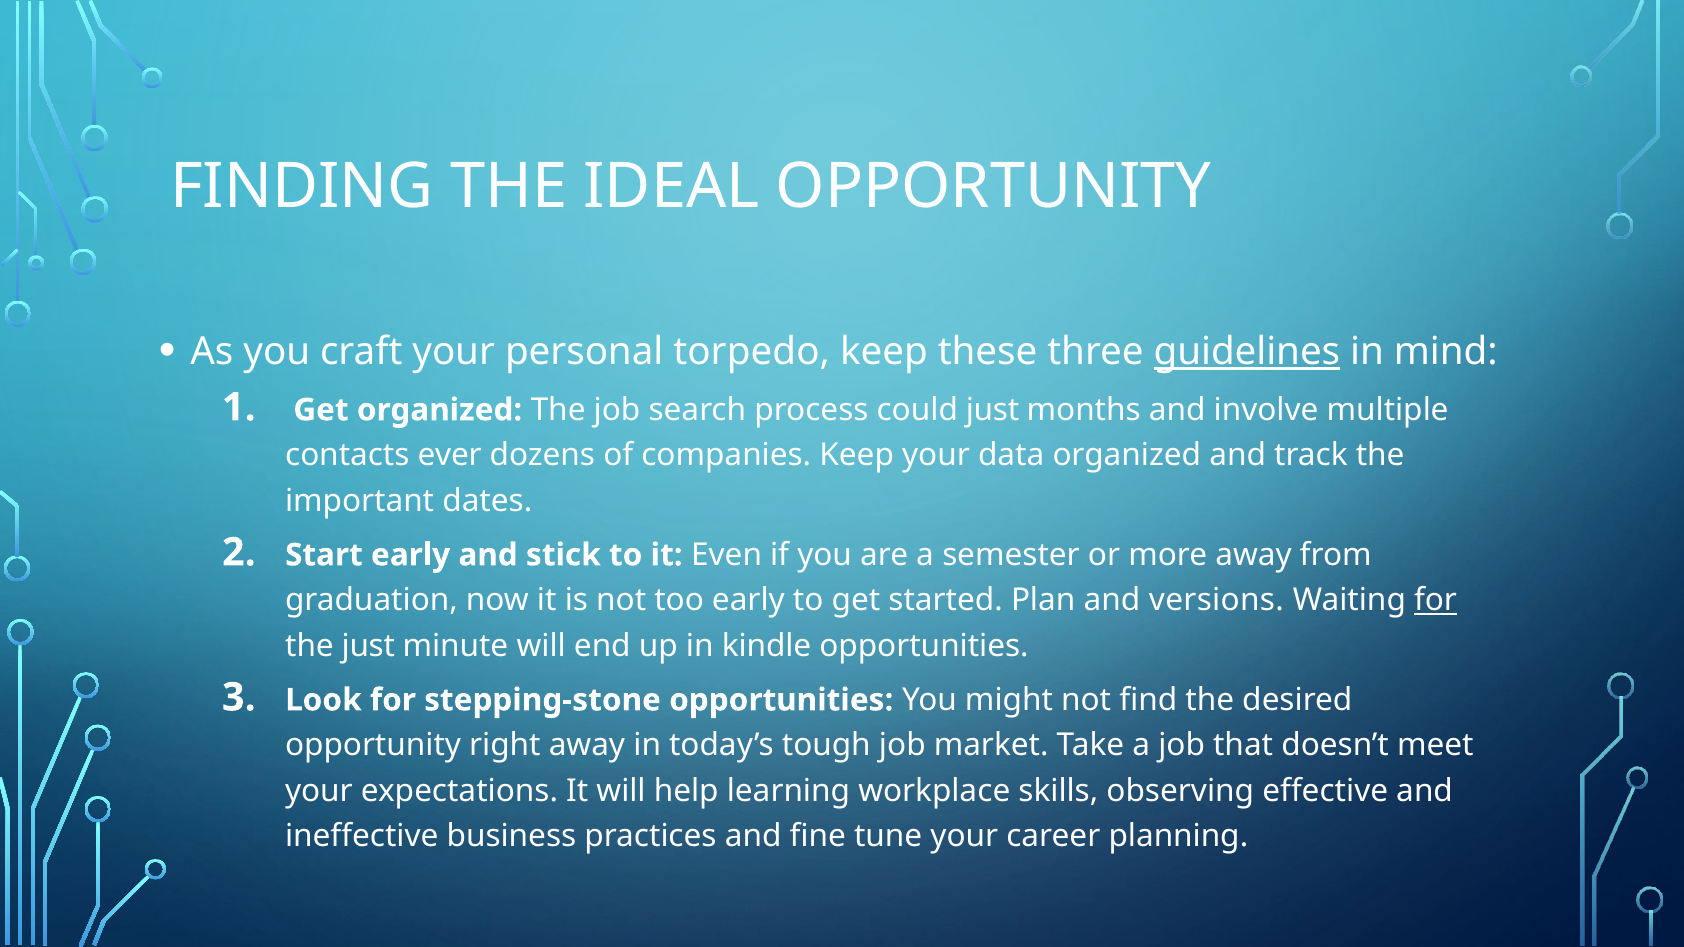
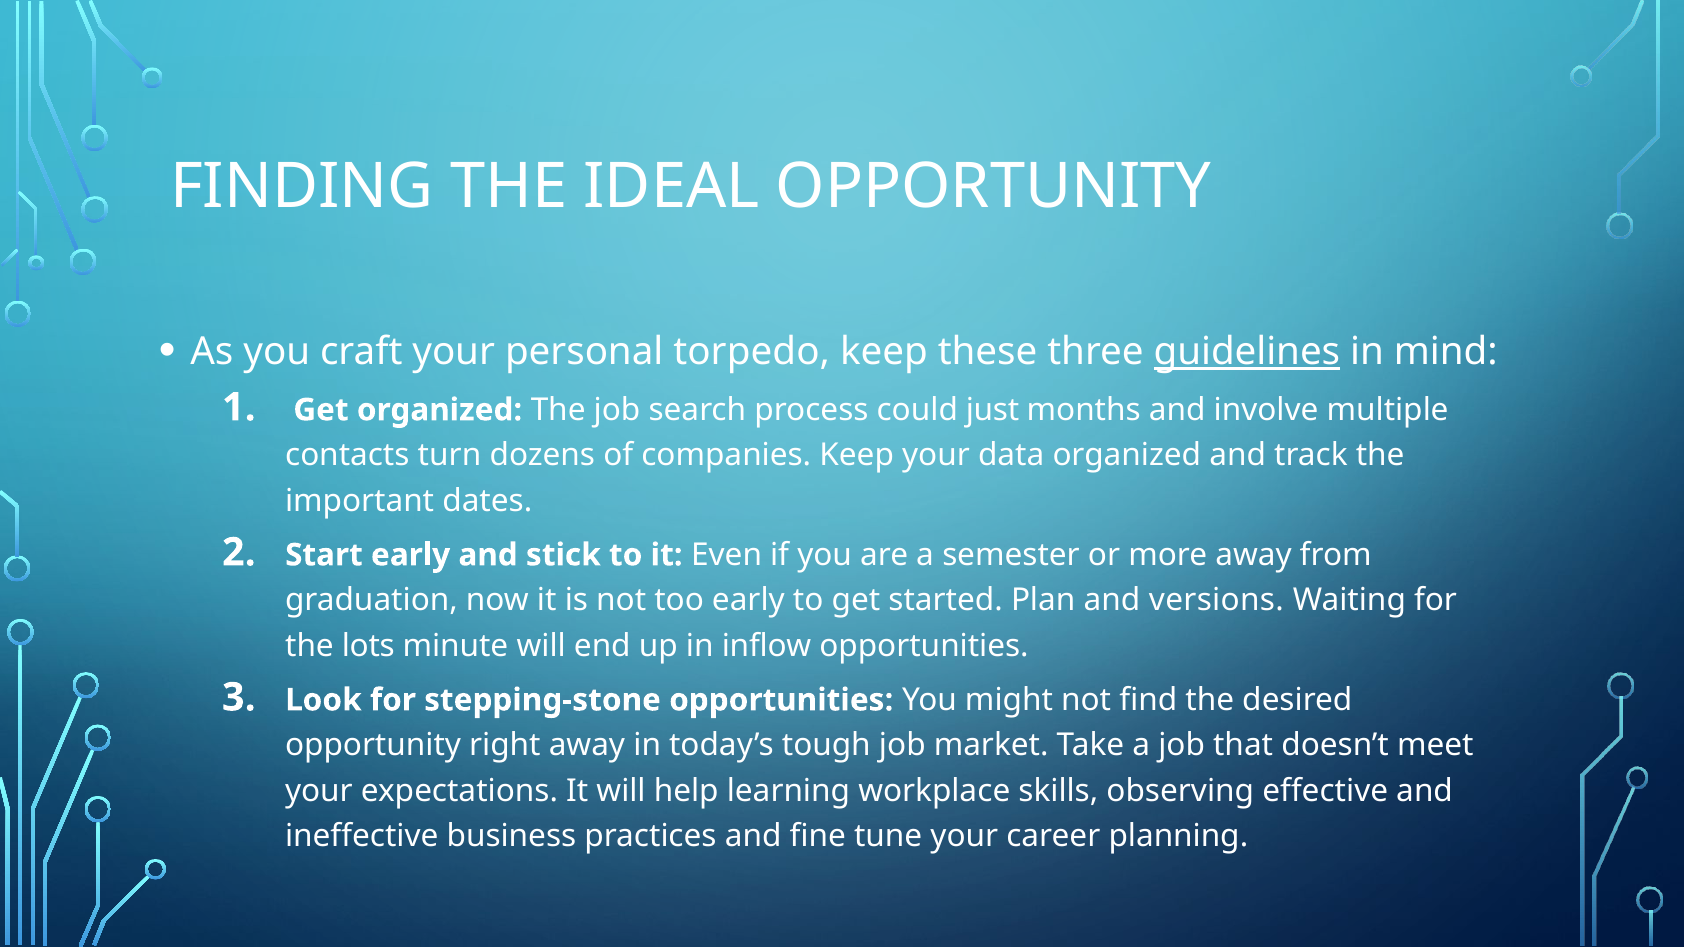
ever: ever -> turn
for at (1436, 601) underline: present -> none
the just: just -> lots
kindle: kindle -> inflow
